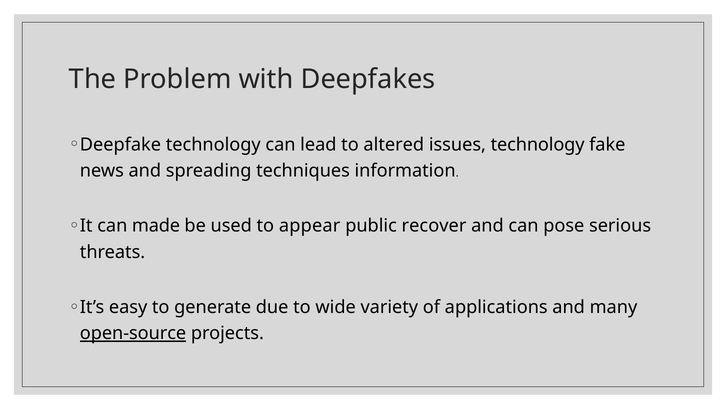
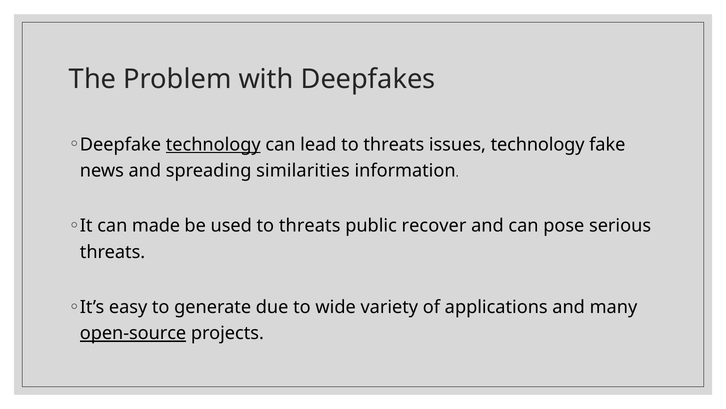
technology at (213, 144) underline: none -> present
lead to altered: altered -> threats
techniques: techniques -> similarities
used to appear: appear -> threats
